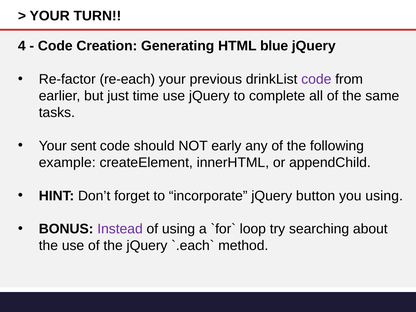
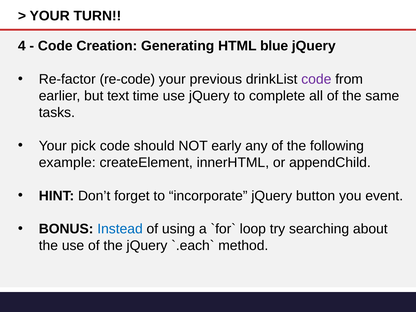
re-each: re-each -> re-code
just: just -> text
sent: sent -> pick
you using: using -> event
Instead colour: purple -> blue
